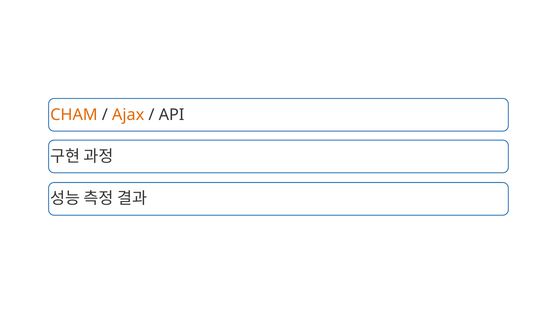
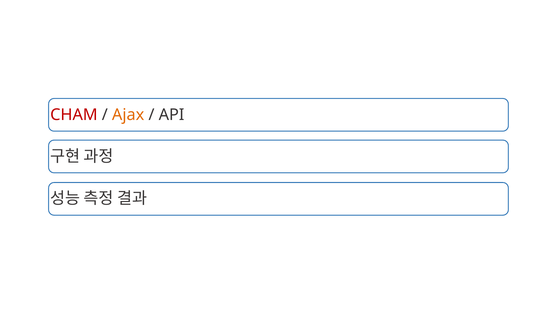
CHAM colour: orange -> red
